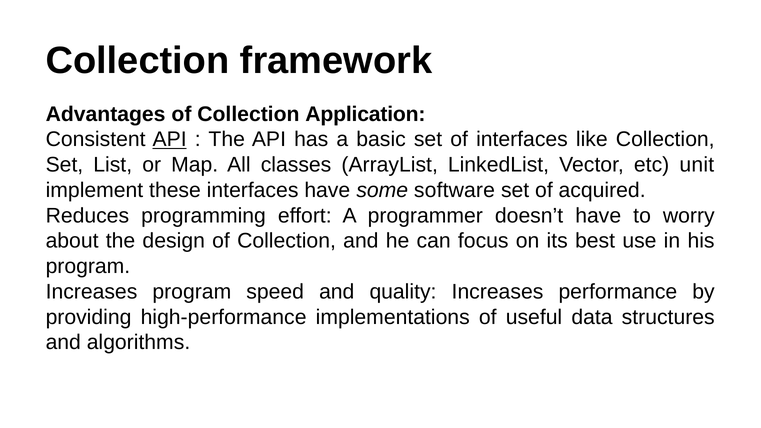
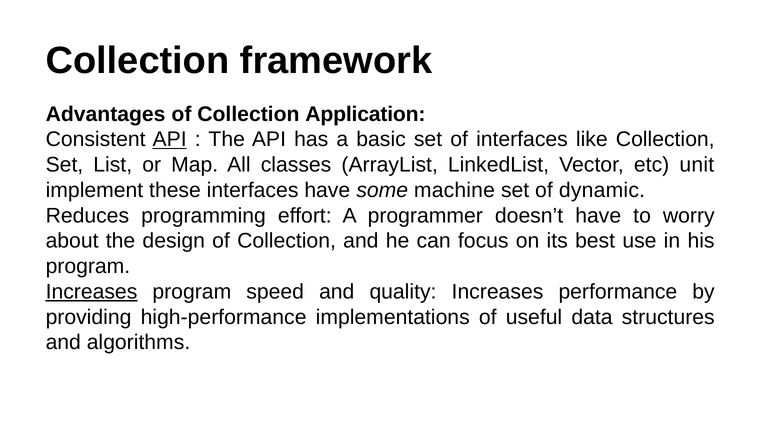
software: software -> machine
acquired: acquired -> dynamic
Increases at (91, 292) underline: none -> present
